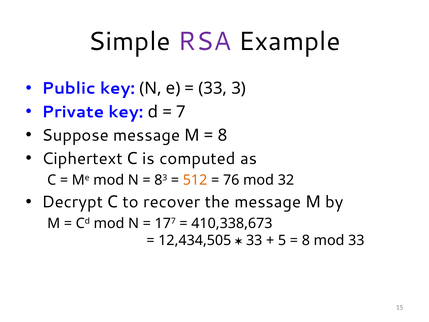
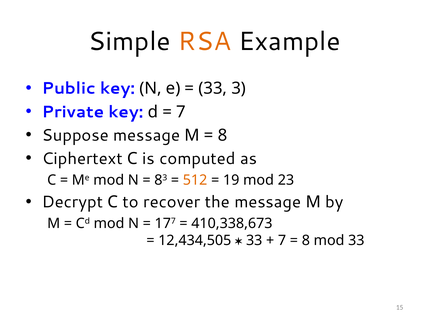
RSA colour: purple -> orange
76: 76 -> 19
32: 32 -> 23
5 at (282, 240): 5 -> 7
